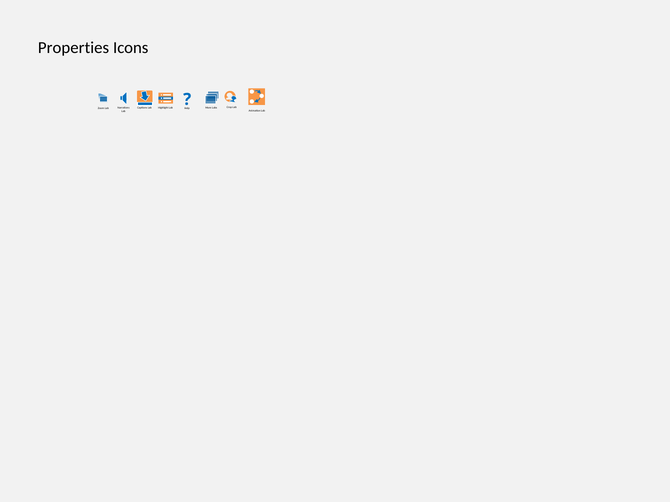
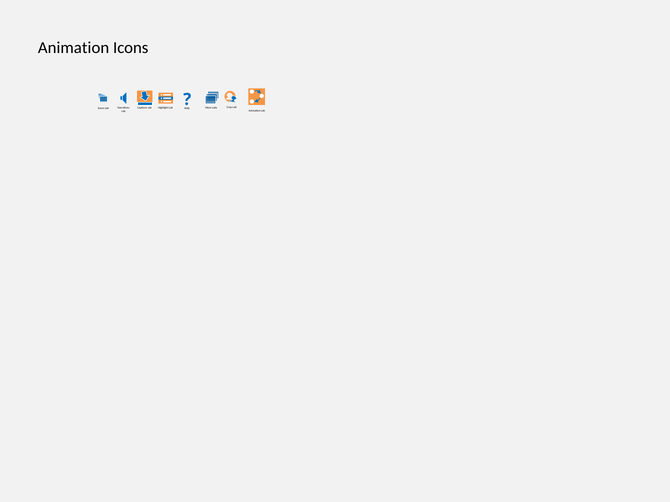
Properties at (74, 48): Properties -> Animation
